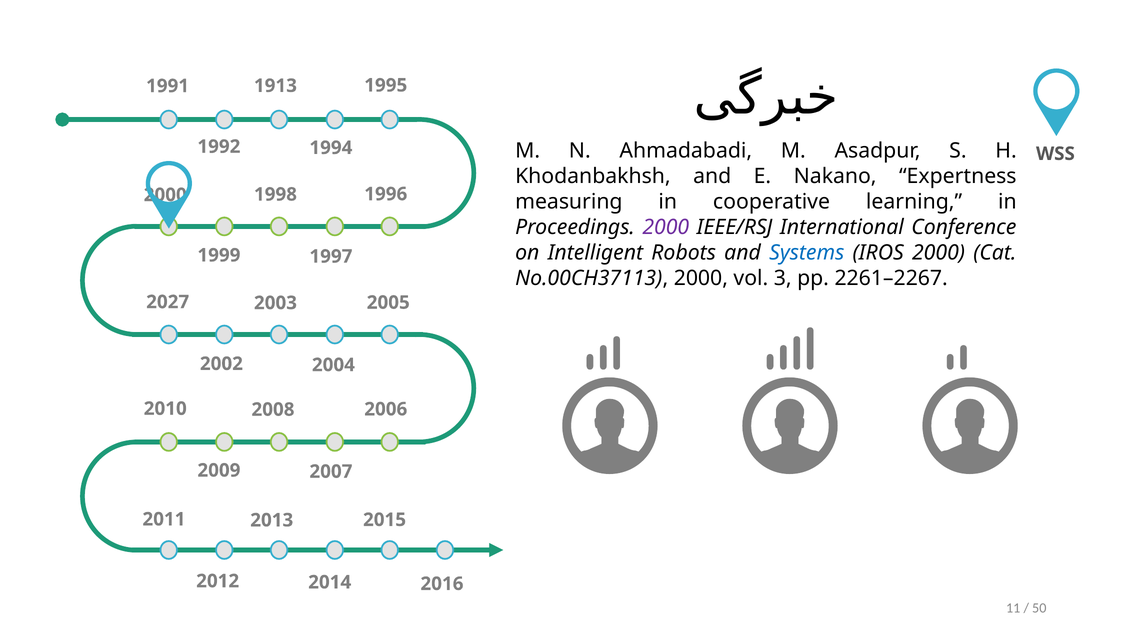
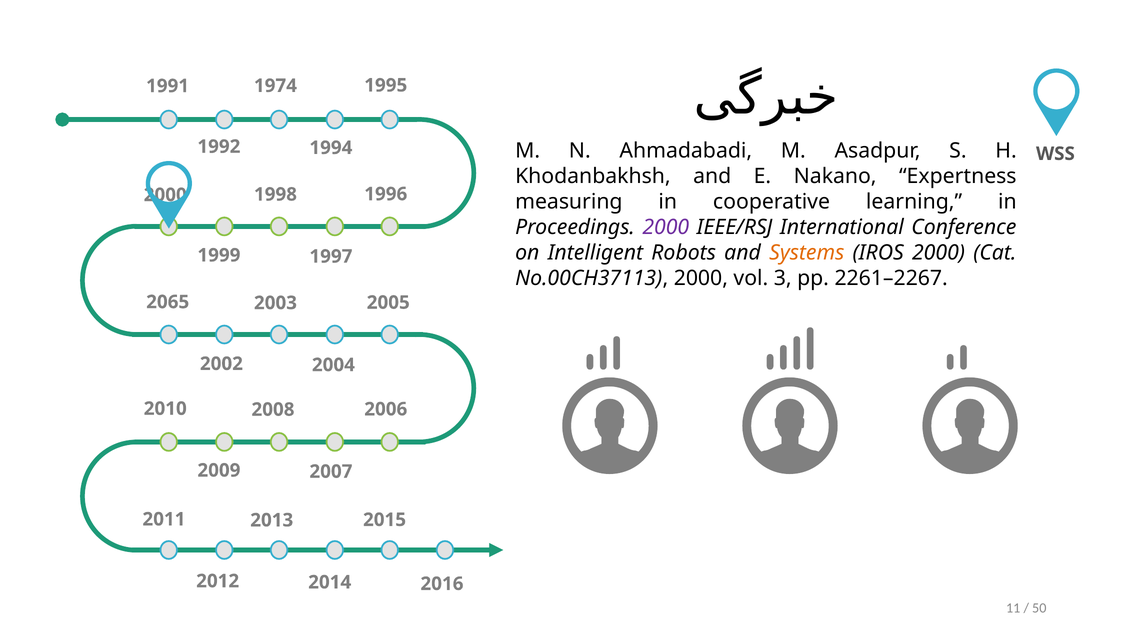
1913: 1913 -> 1974
Systems colour: blue -> orange
2027: 2027 -> 2065
